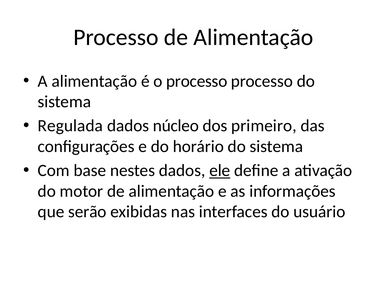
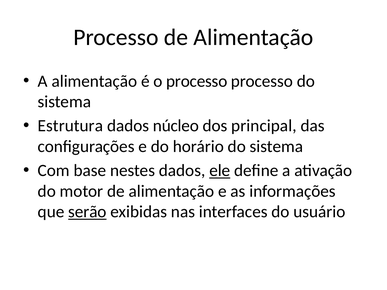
Regulada: Regulada -> Estrutura
primeiro: primeiro -> principal
serão underline: none -> present
